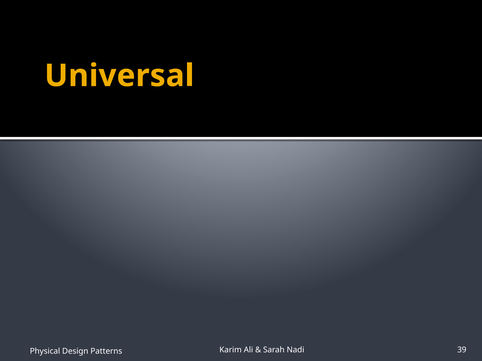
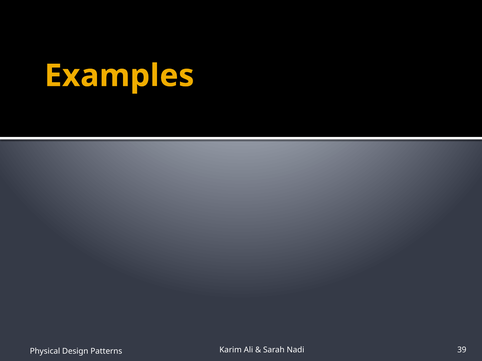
Universal: Universal -> Examples
